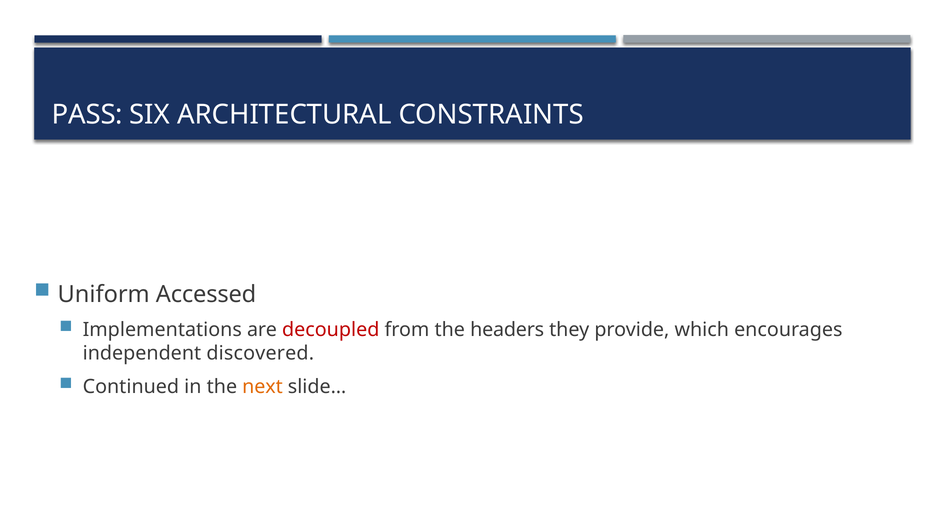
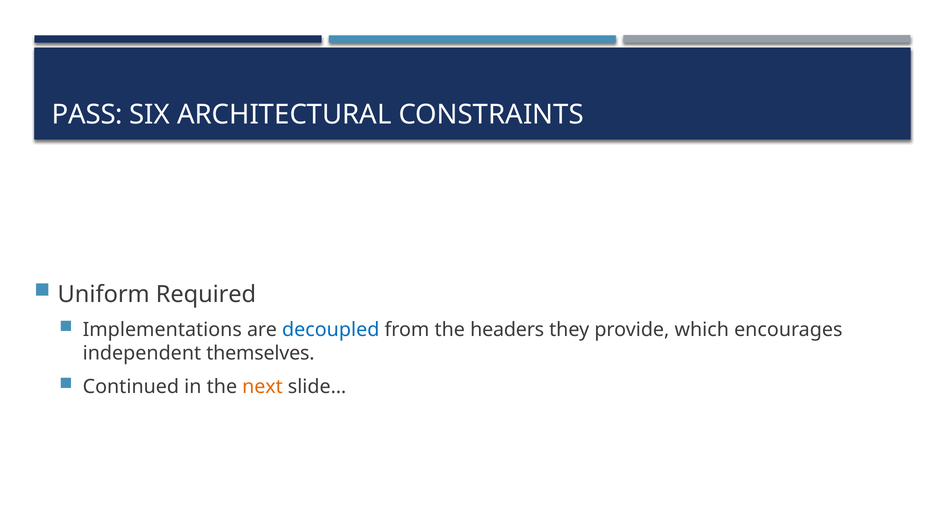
Accessed: Accessed -> Required
decoupled colour: red -> blue
discovered: discovered -> themselves
